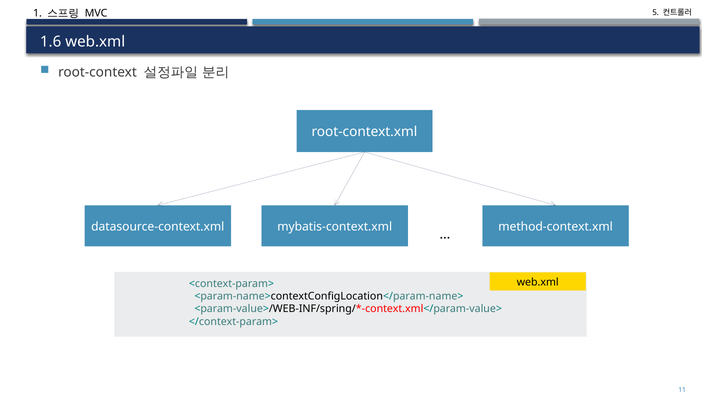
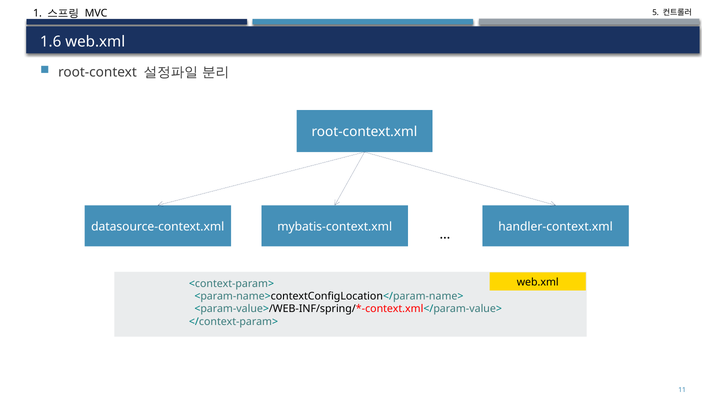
method-context.xml: method-context.xml -> handler-context.xml
